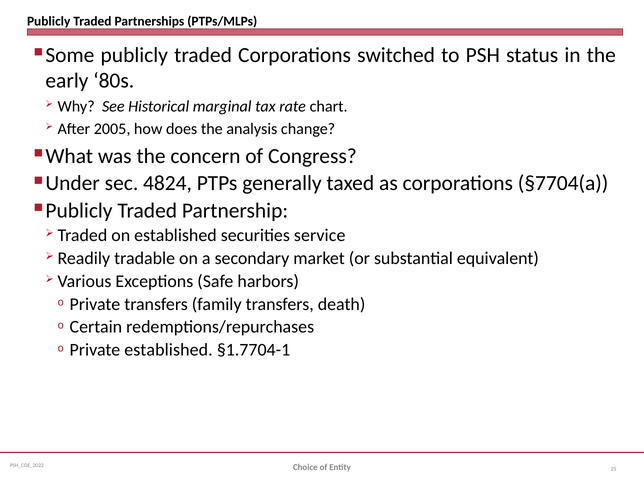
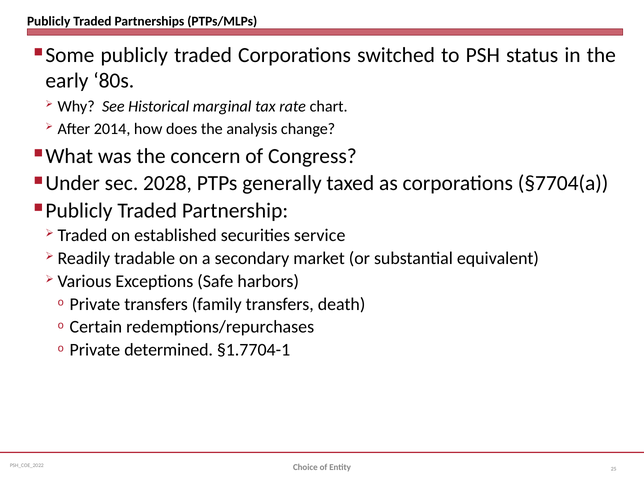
2005: 2005 -> 2014
4824: 4824 -> 2028
Private established: established -> determined
